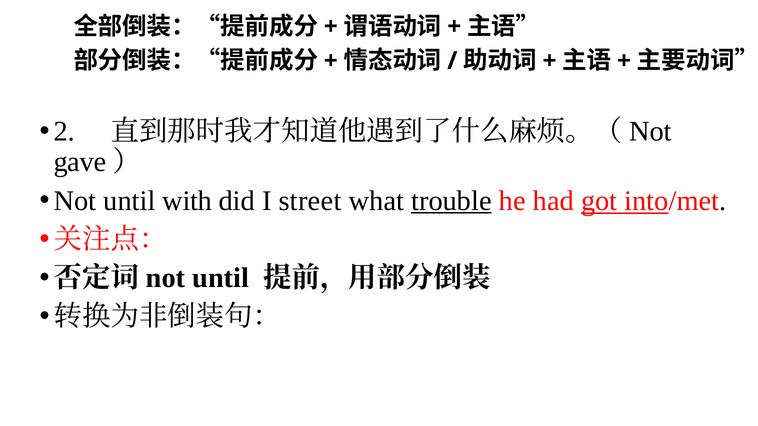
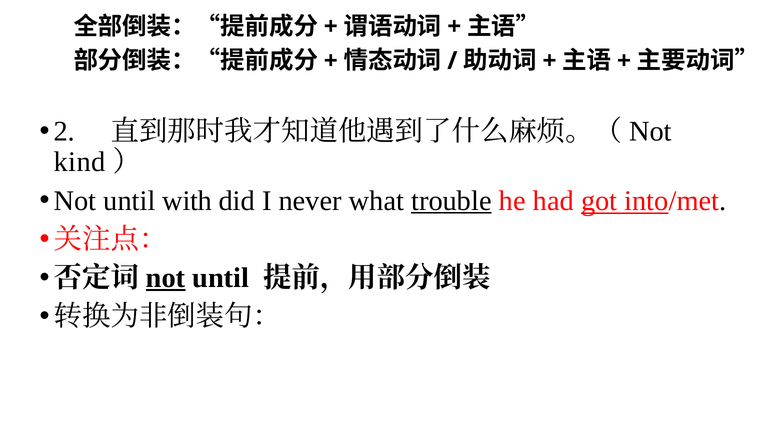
gave: gave -> kind
street: street -> never
not at (166, 278) underline: none -> present
